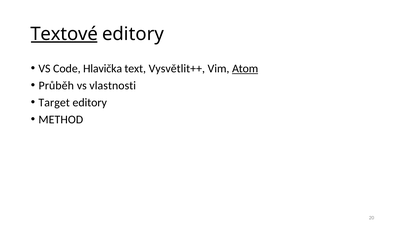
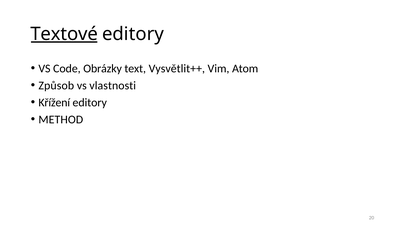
Hlavička: Hlavička -> Obrázky
Atom underline: present -> none
Průběh: Průběh -> Způsob
Target: Target -> Křížení
